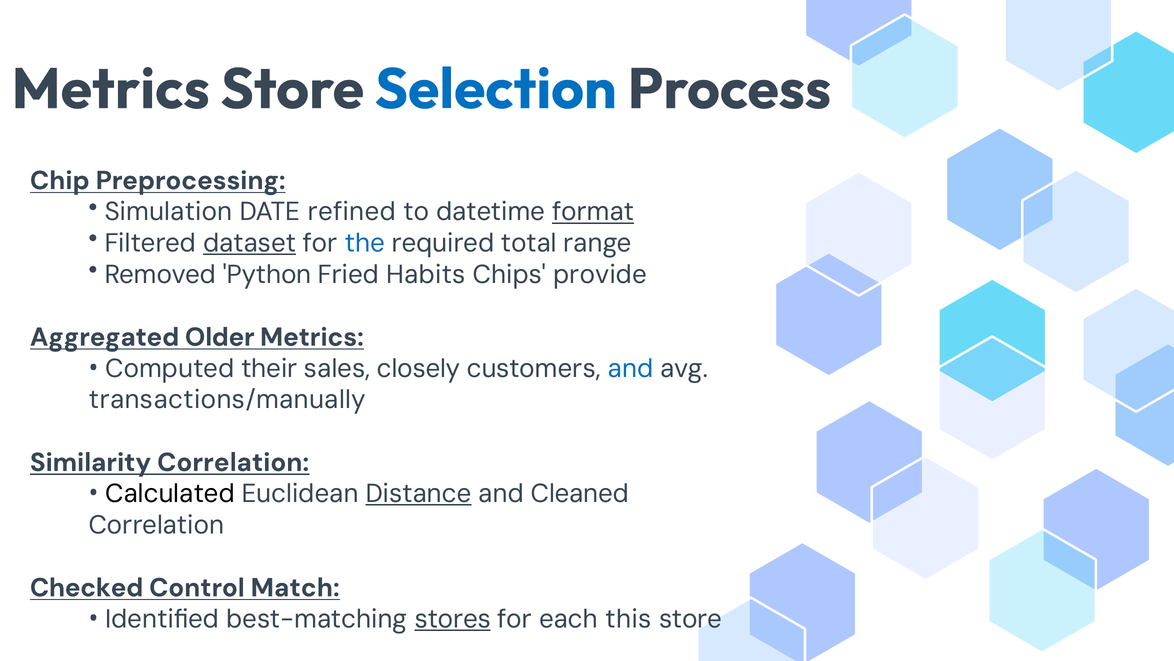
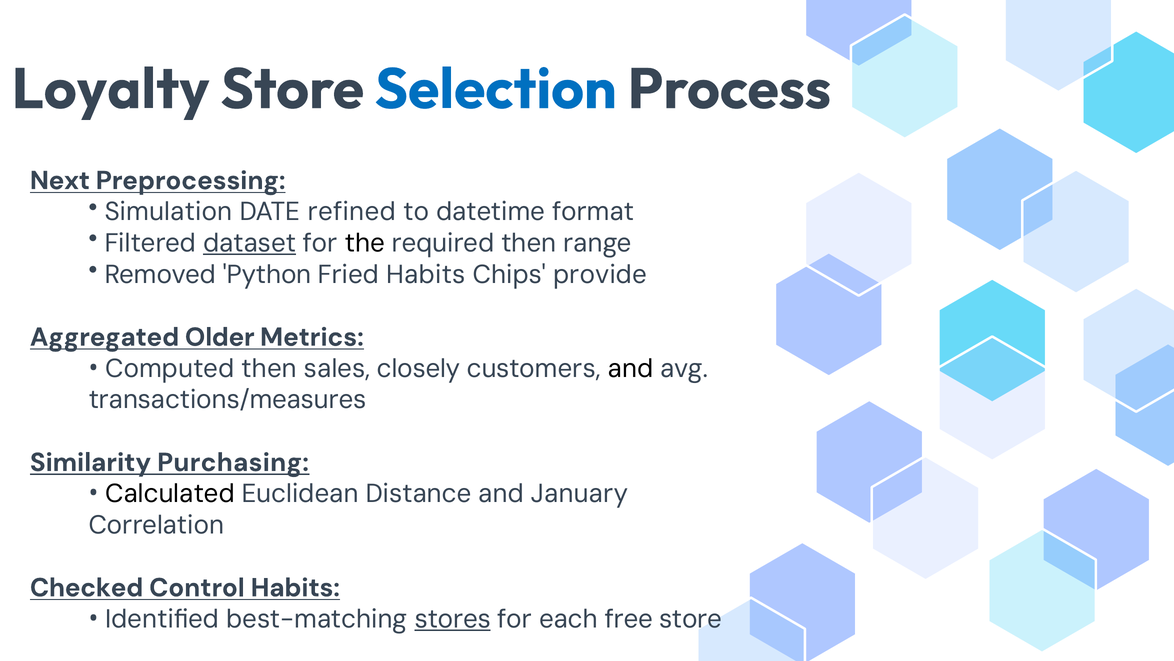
Metrics at (111, 89): Metrics -> Loyalty
Chip: Chip -> Next
format underline: present -> none
the colour: blue -> black
required total: total -> then
Computed their: their -> then
and at (631, 368) colour: blue -> black
transactions/manually: transactions/manually -> transactions/measures
Similarity Correlation: Correlation -> Purchasing
Distance underline: present -> none
Cleaned: Cleaned -> January
Control Match: Match -> Habits
this: this -> free
